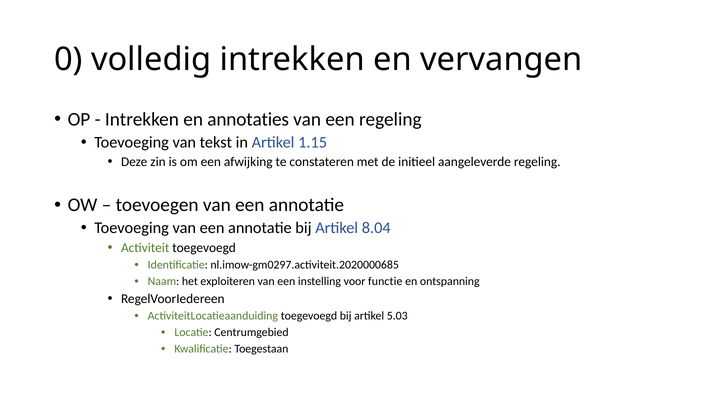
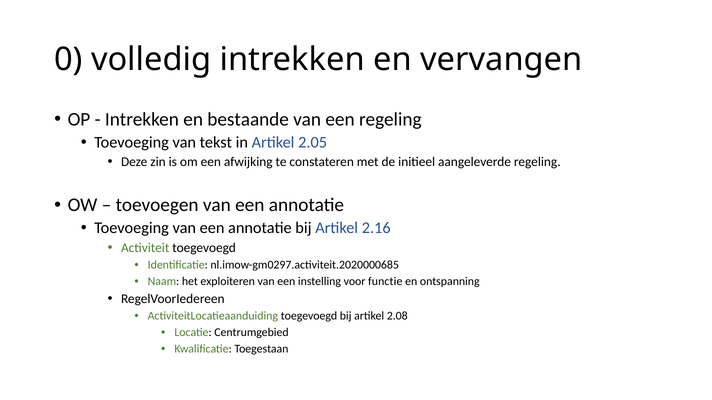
annotaties: annotaties -> bestaande
1.15: 1.15 -> 2.05
8.04: 8.04 -> 2.16
5.03: 5.03 -> 2.08
